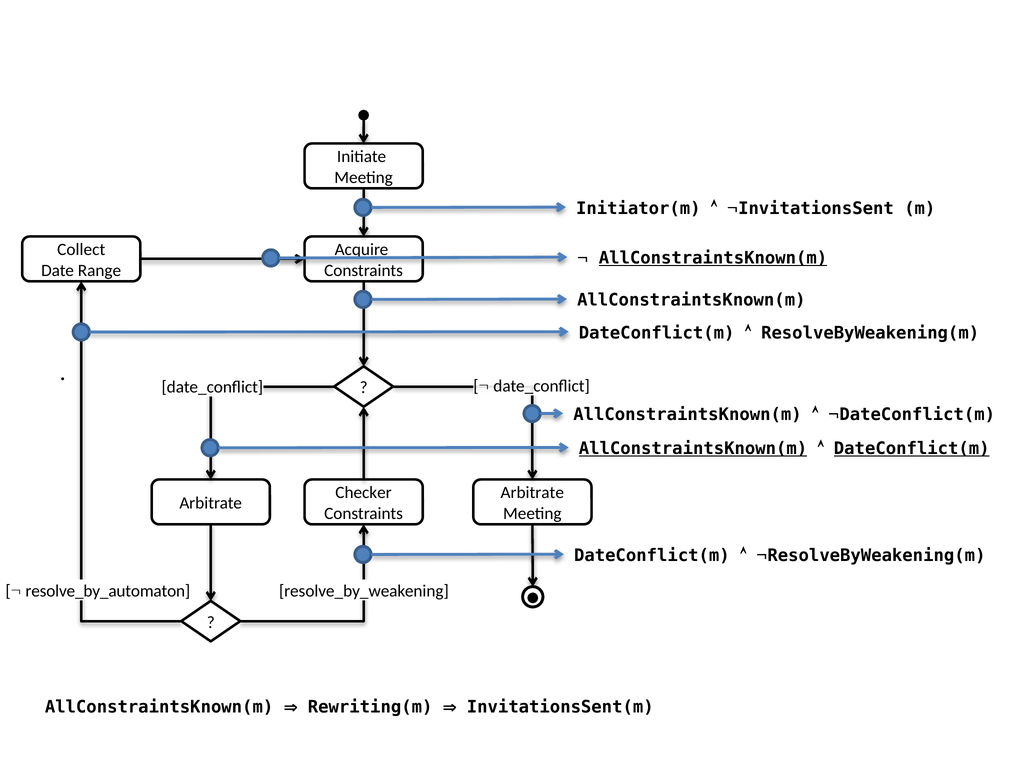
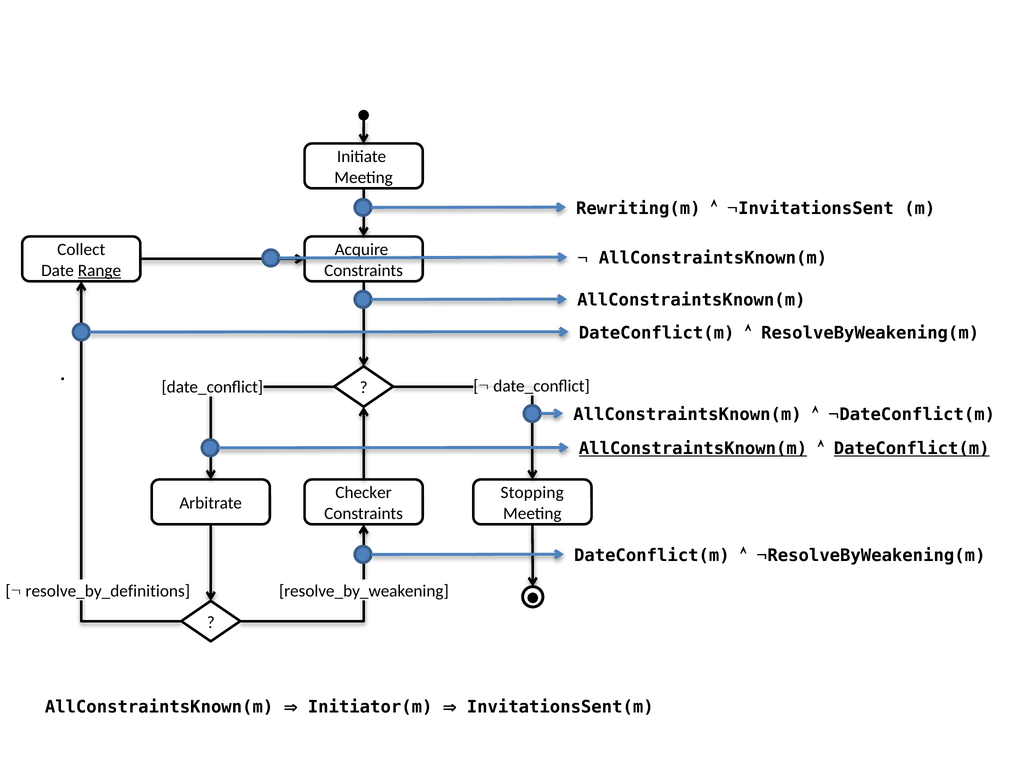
Initiator(m: Initiator(m -> Rewriting(m
AllConstraintsKnown(m at (713, 258) underline: present -> none
Range underline: none -> present
Arbitrate at (532, 493): Arbitrate -> Stopping
resolve_by_automaton: resolve_by_automaton -> resolve_by_definitions
Rewriting(m: Rewriting(m -> Initiator(m
